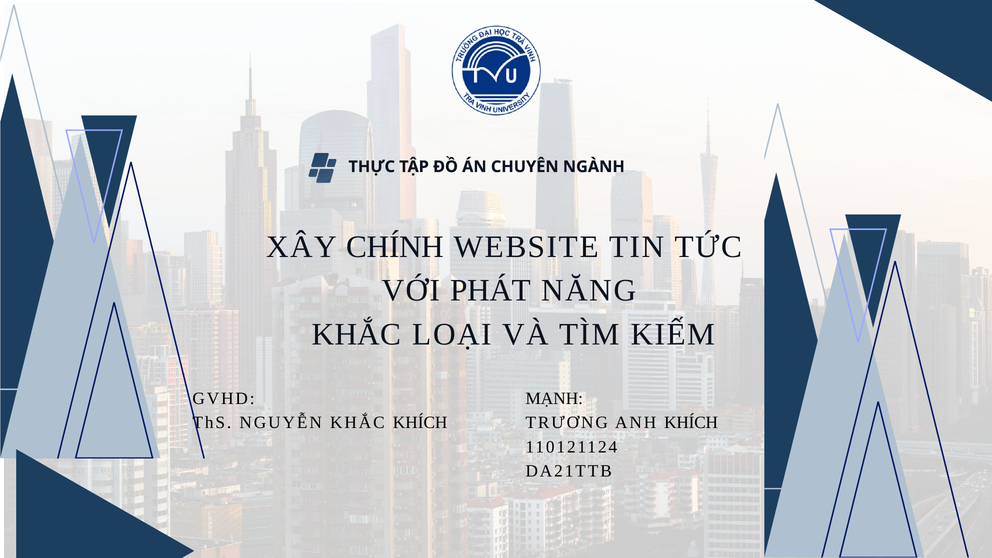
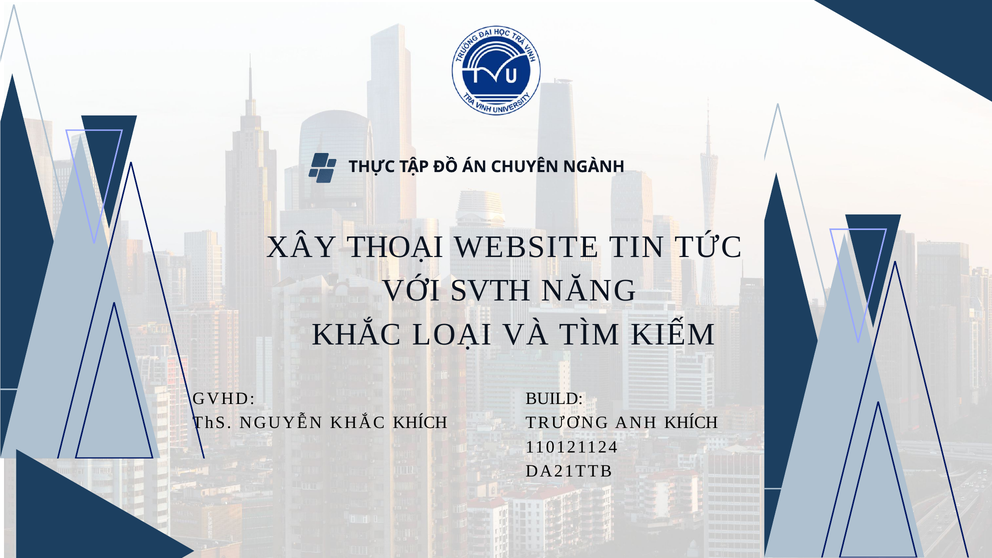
CHÍNH: CHÍNH -> THOẠI
PHÁT: PHÁT -> SVTH
MẠNH: MẠNH -> BUILD
